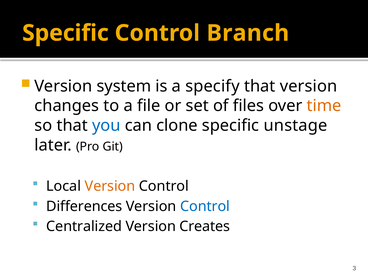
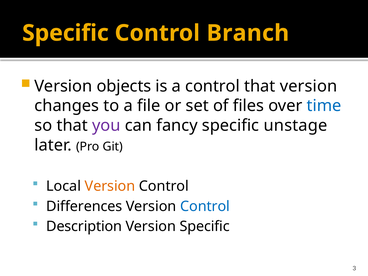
system: system -> objects
a specify: specify -> control
time colour: orange -> blue
you colour: blue -> purple
clone: clone -> fancy
Centralized: Centralized -> Description
Version Creates: Creates -> Specific
